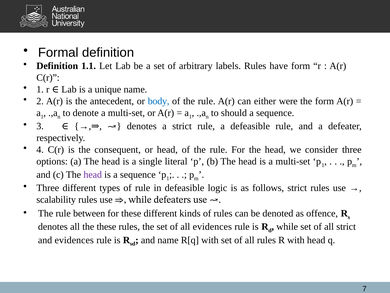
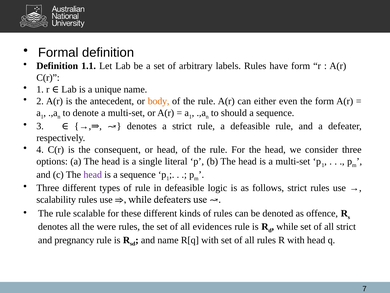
body colour: blue -> orange
were: were -> even
between: between -> scalable
the these: these -> were
and evidences: evidences -> pregnancy
